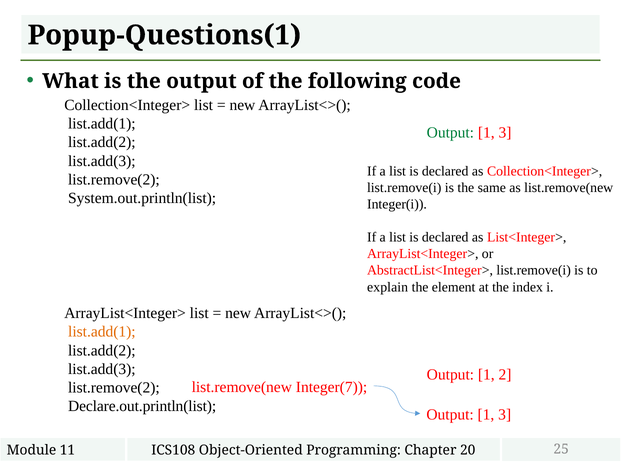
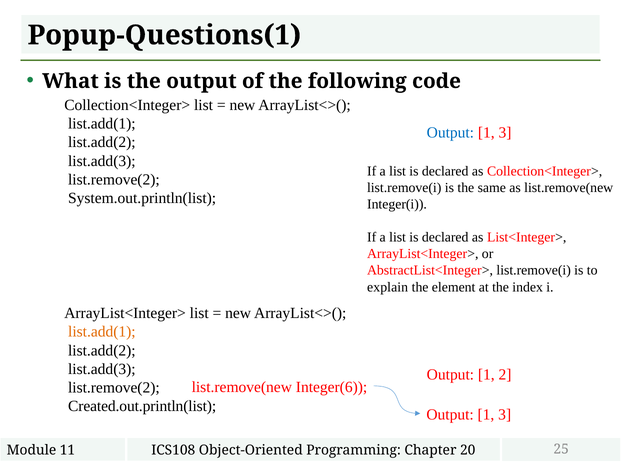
Output at (450, 133) colour: green -> blue
Integer(7: Integer(7 -> Integer(6
Declare.out.println(list: Declare.out.println(list -> Created.out.println(list
